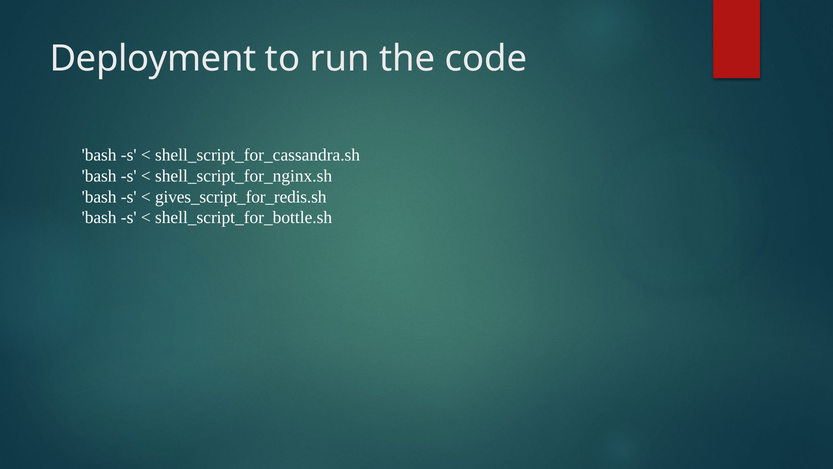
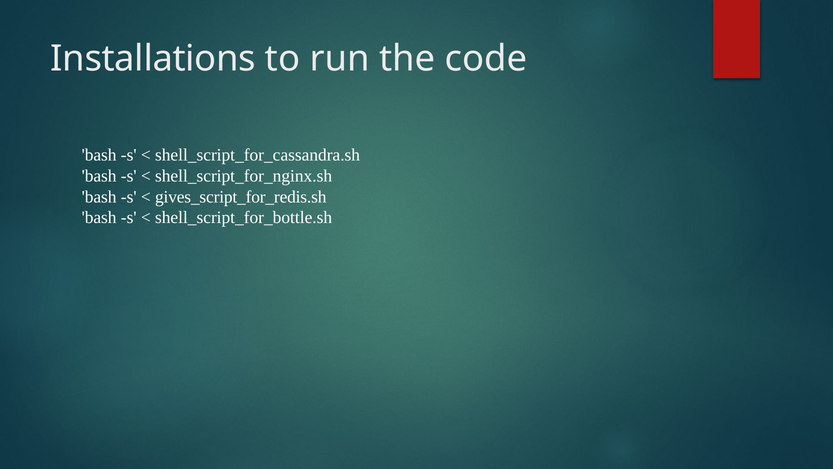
Deployment: Deployment -> Installations
